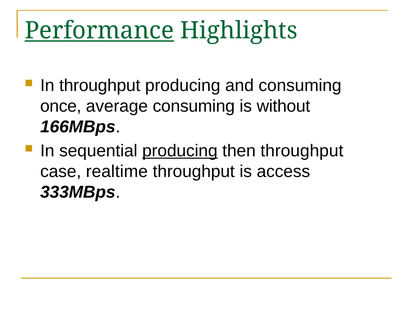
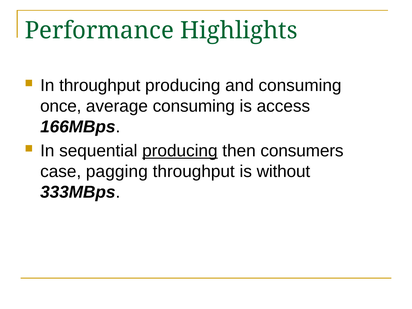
Performance underline: present -> none
without: without -> access
then throughput: throughput -> consumers
realtime: realtime -> pagging
access: access -> without
